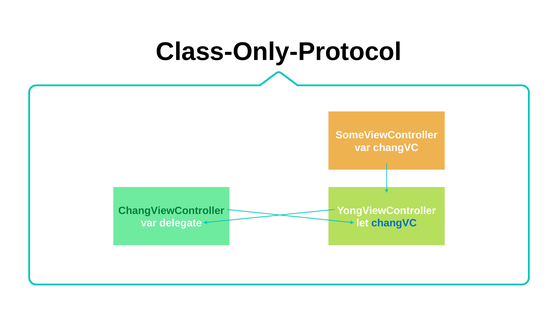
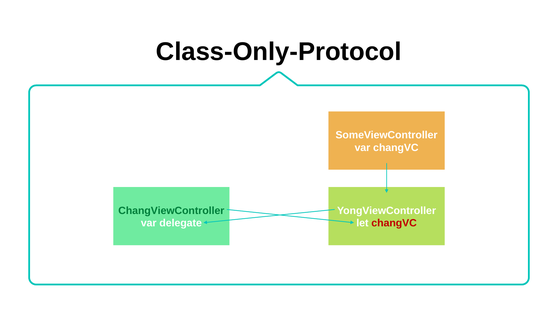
changVC at (394, 223) colour: blue -> red
